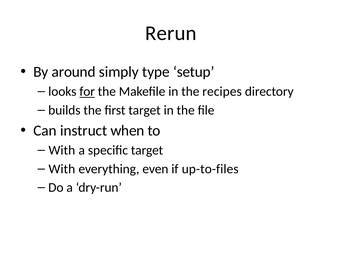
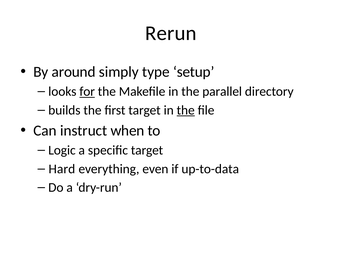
recipes: recipes -> parallel
the at (186, 110) underline: none -> present
With at (62, 150): With -> Logic
With at (62, 169): With -> Hard
up-to-files: up-to-files -> up-to-data
